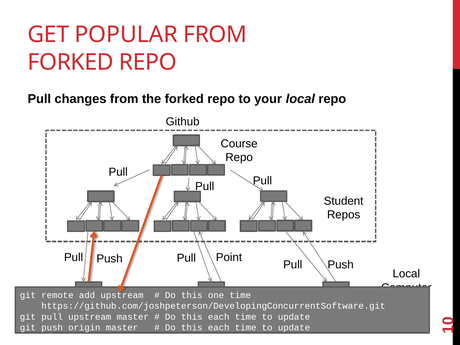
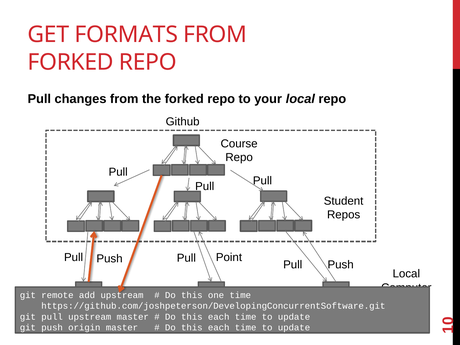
POPULAR: POPULAR -> FORMATS
